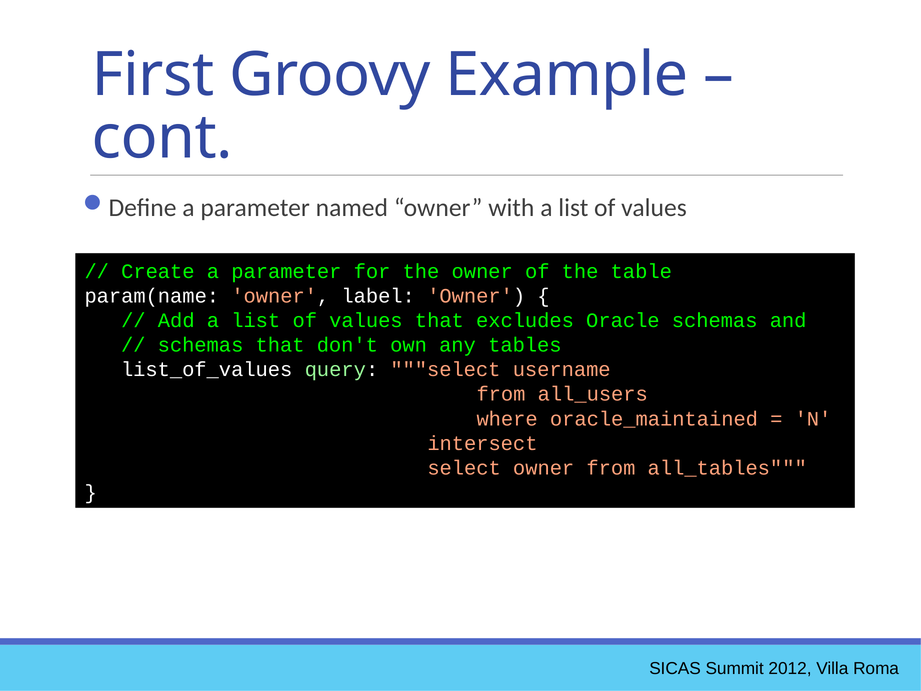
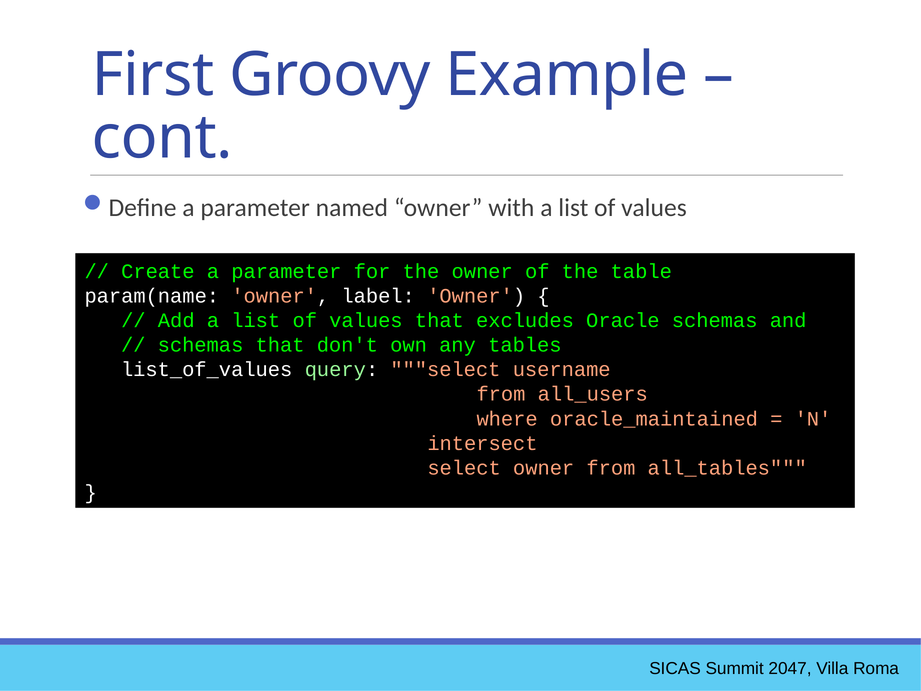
2012: 2012 -> 2047
